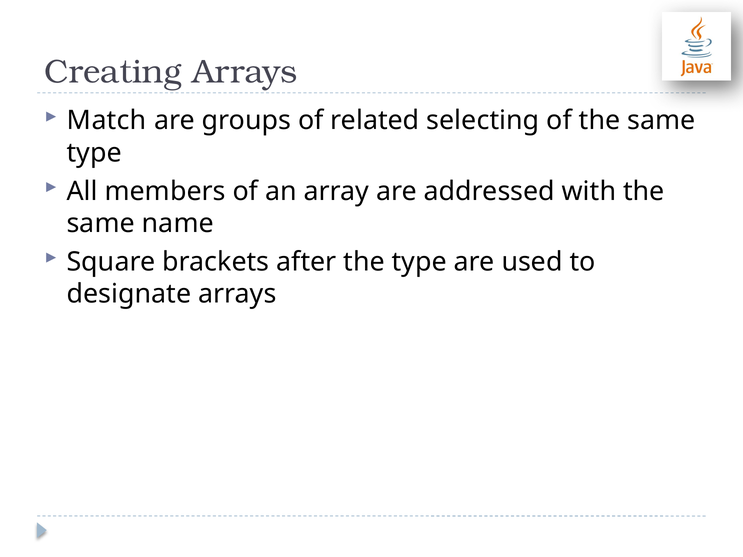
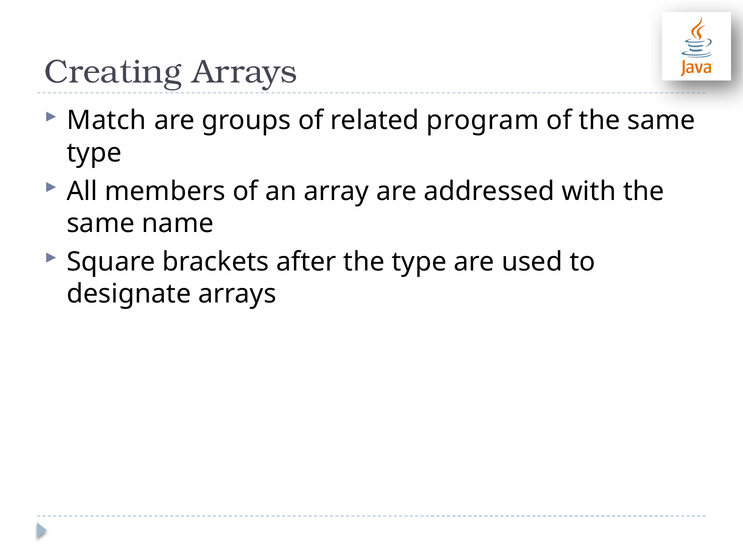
selecting: selecting -> program
